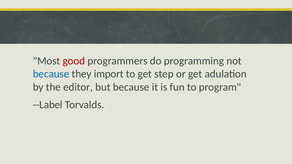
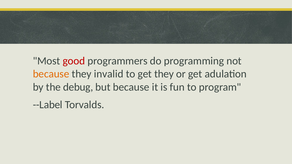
because at (51, 74) colour: blue -> orange
import: import -> invalid
get step: step -> they
editor: editor -> debug
